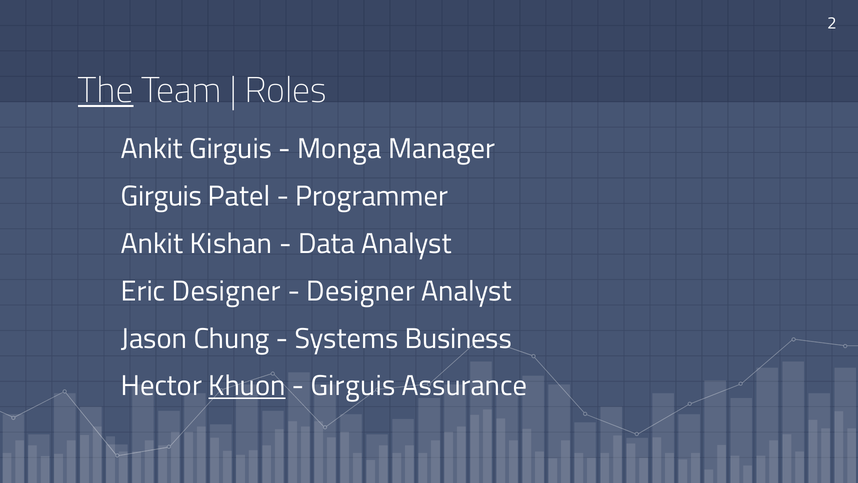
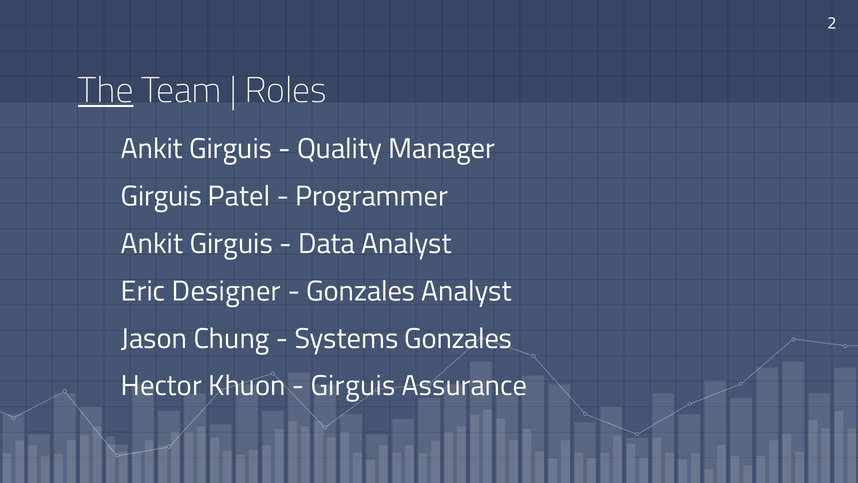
Monga: Monga -> Quality
Kishan at (231, 244): Kishan -> Girguis
Designer at (361, 291): Designer -> Gonzales
Systems Business: Business -> Gonzales
Khuon underline: present -> none
